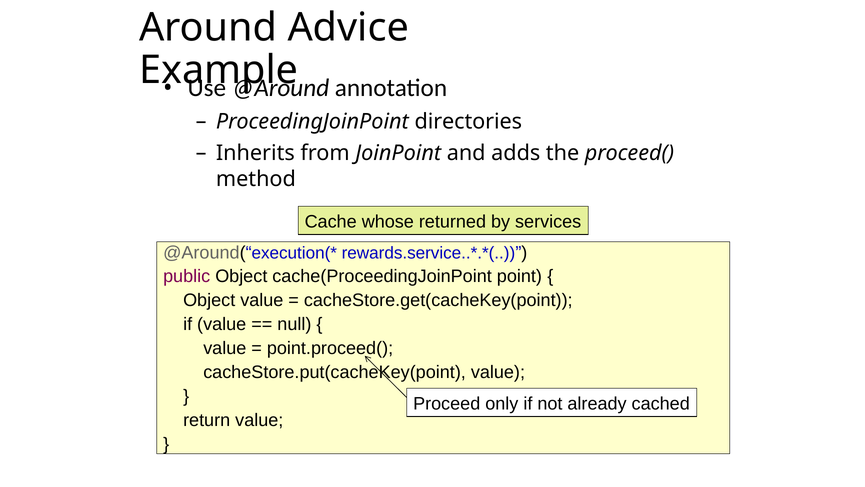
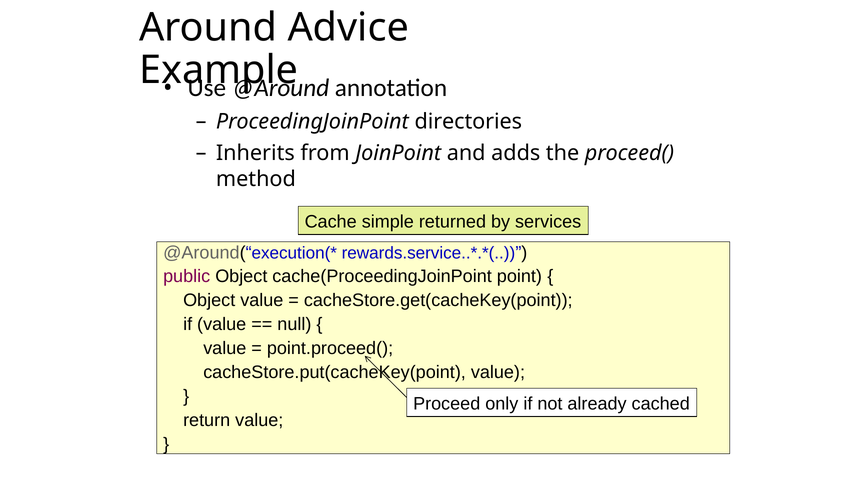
whose: whose -> simple
